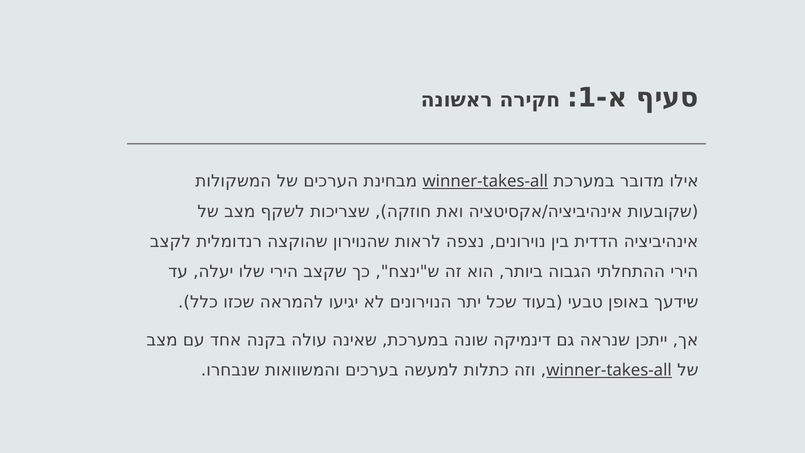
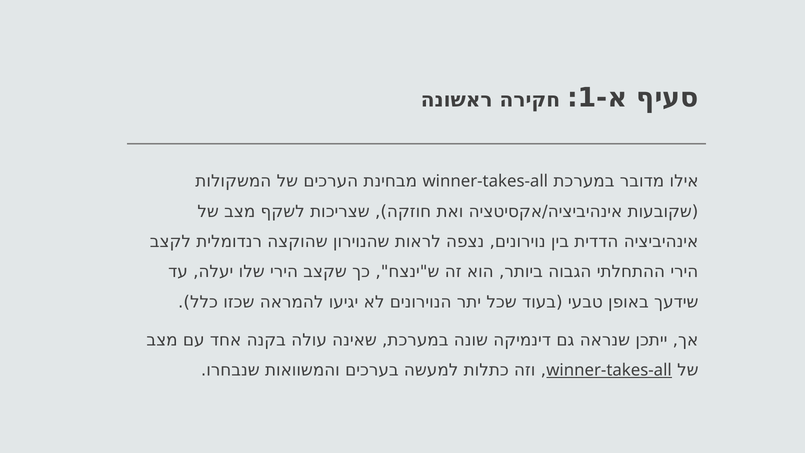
winner-takes-all at (485, 181) underline: present -> none
